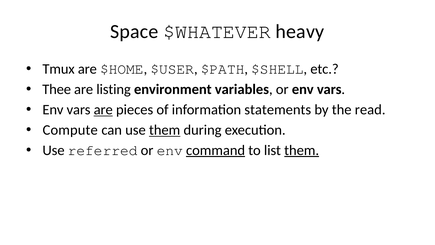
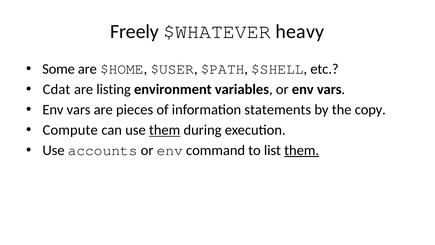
Space: Space -> Freely
Tmux: Tmux -> Some
Thee: Thee -> Cdat
are at (103, 110) underline: present -> none
read: read -> copy
referred: referred -> accounts
command underline: present -> none
